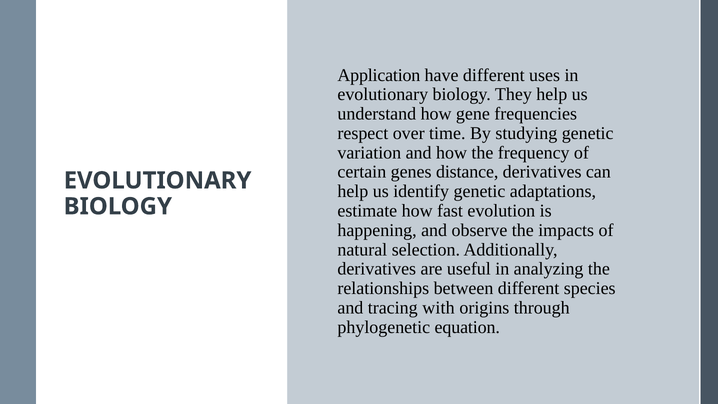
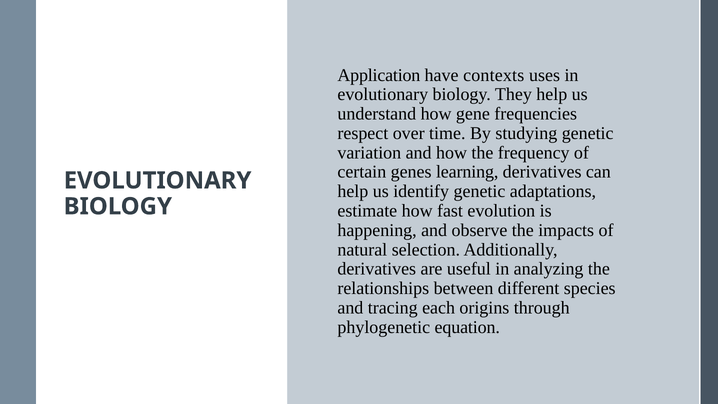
have different: different -> contexts
distance: distance -> learning
with: with -> each
